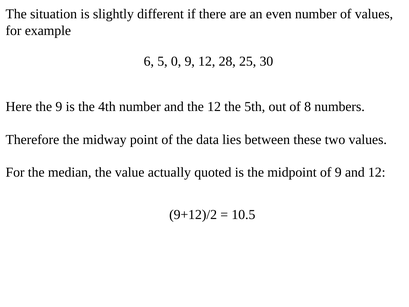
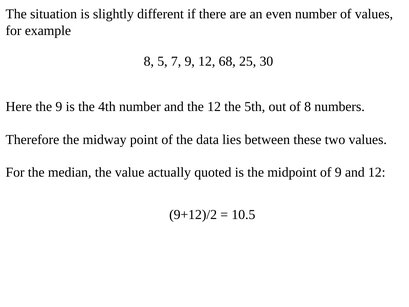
6 at (149, 61): 6 -> 8
0: 0 -> 7
28: 28 -> 68
